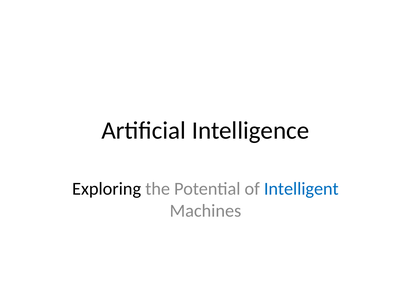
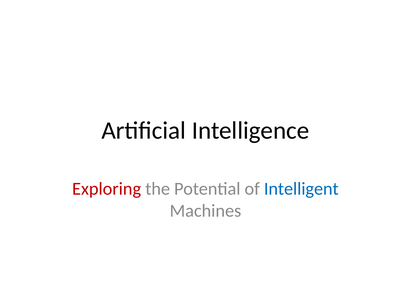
Exploring colour: black -> red
